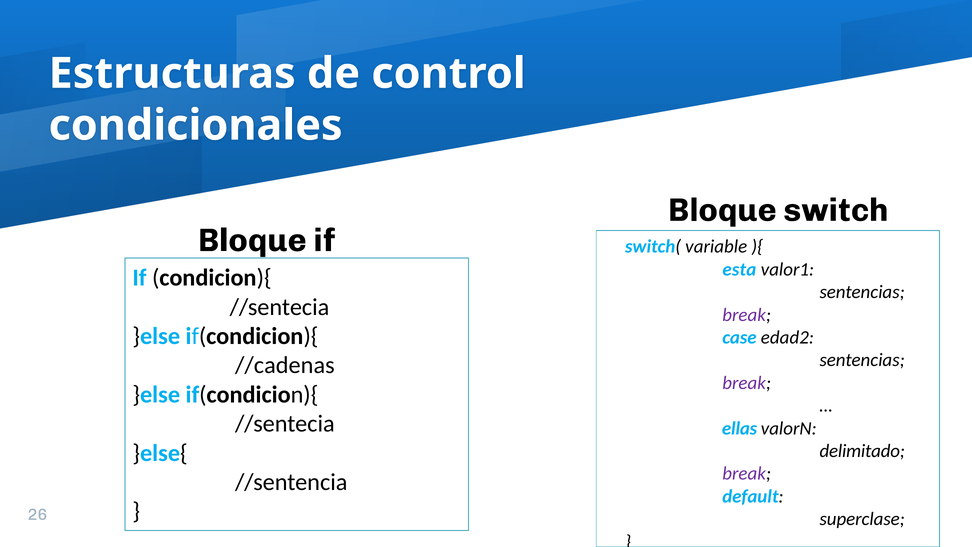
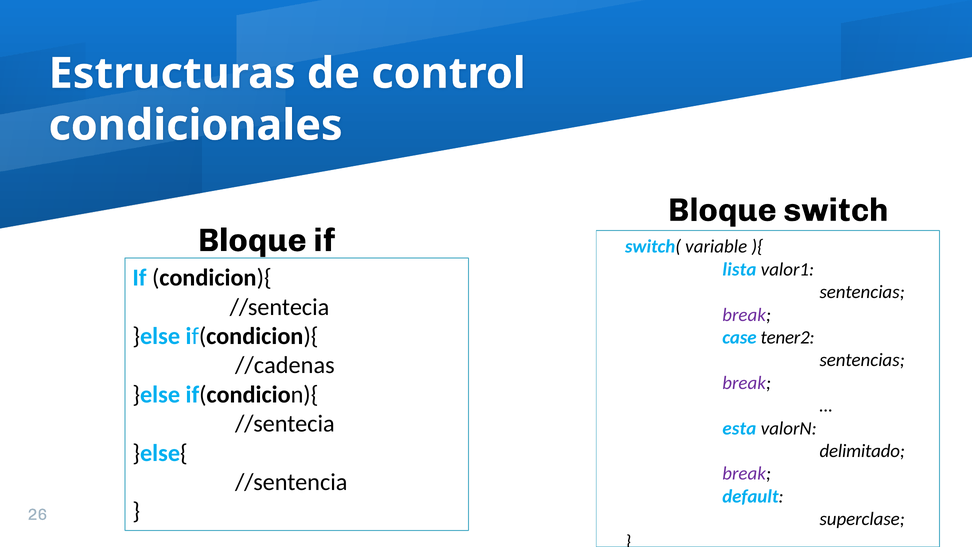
esta: esta -> lista
edad2: edad2 -> tener2
ellas: ellas -> esta
